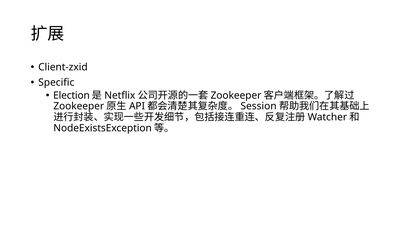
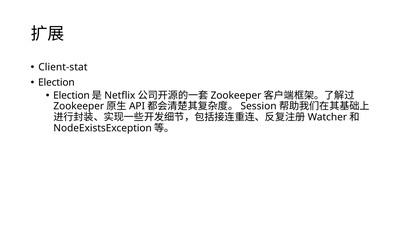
Client-zxid: Client-zxid -> Client-stat
Specific at (56, 82): Specific -> Election
